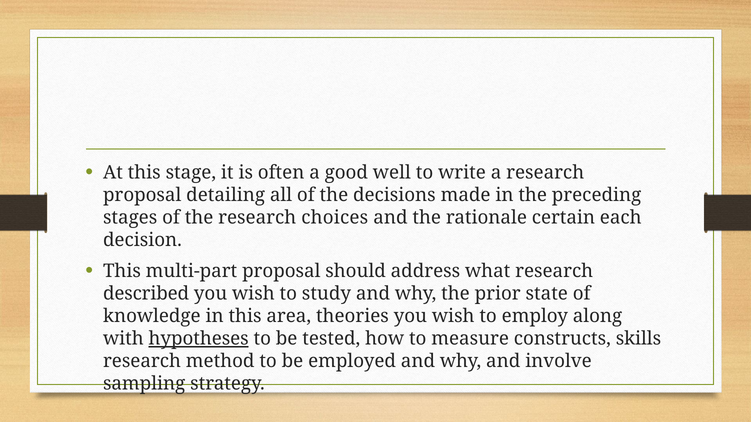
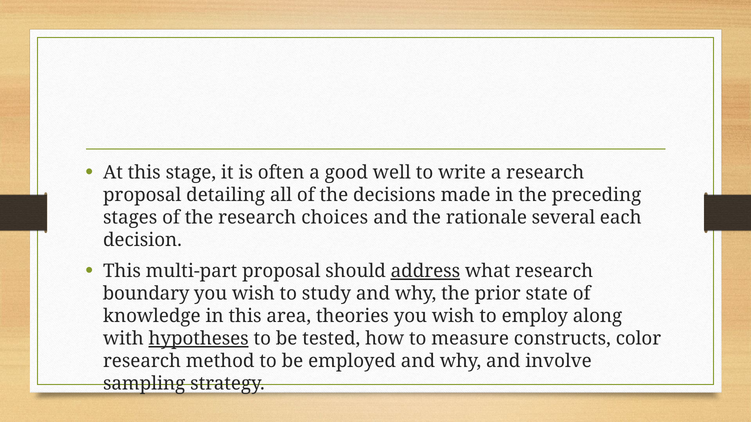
certain: certain -> several
address underline: none -> present
described: described -> boundary
skills: skills -> color
